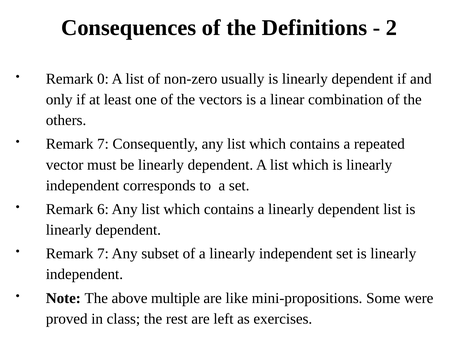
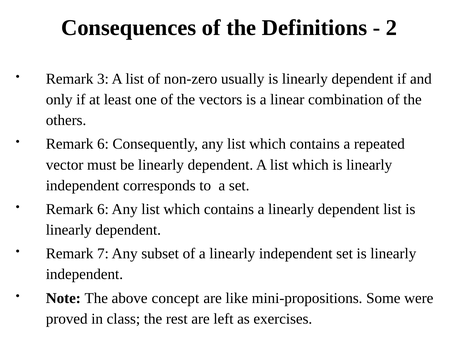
0: 0 -> 3
7 at (103, 144): 7 -> 6
multiple: multiple -> concept
